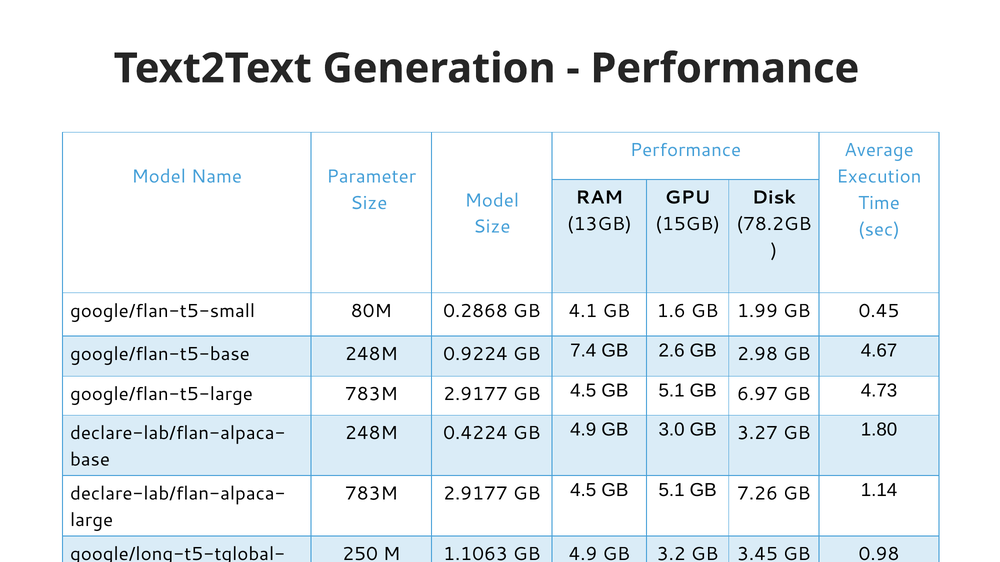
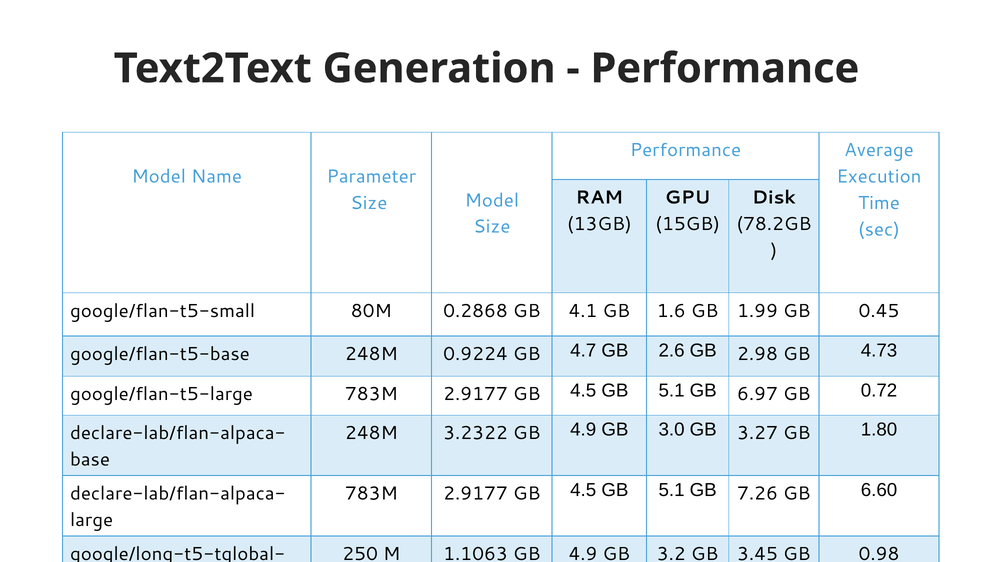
7.4: 7.4 -> 4.7
4.67: 4.67 -> 4.73
4.73: 4.73 -> 0.72
0.4224: 0.4224 -> 3.2322
1.14: 1.14 -> 6.60
